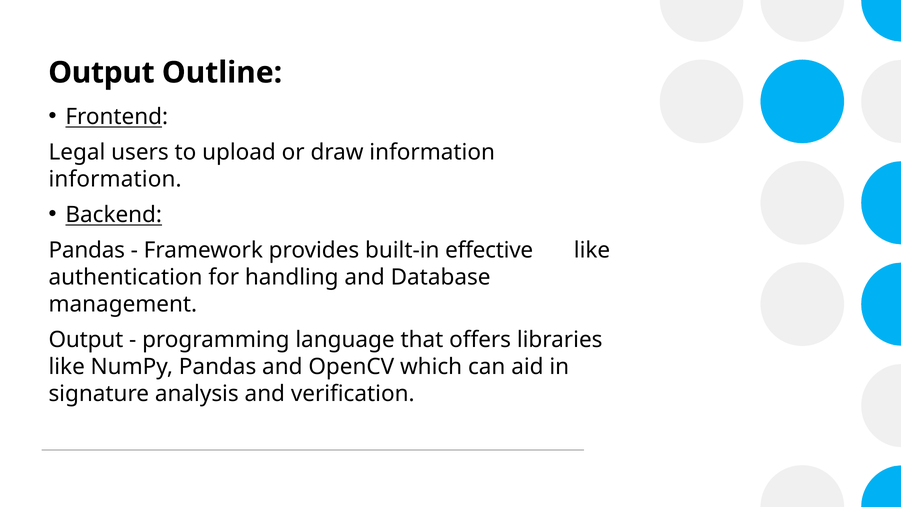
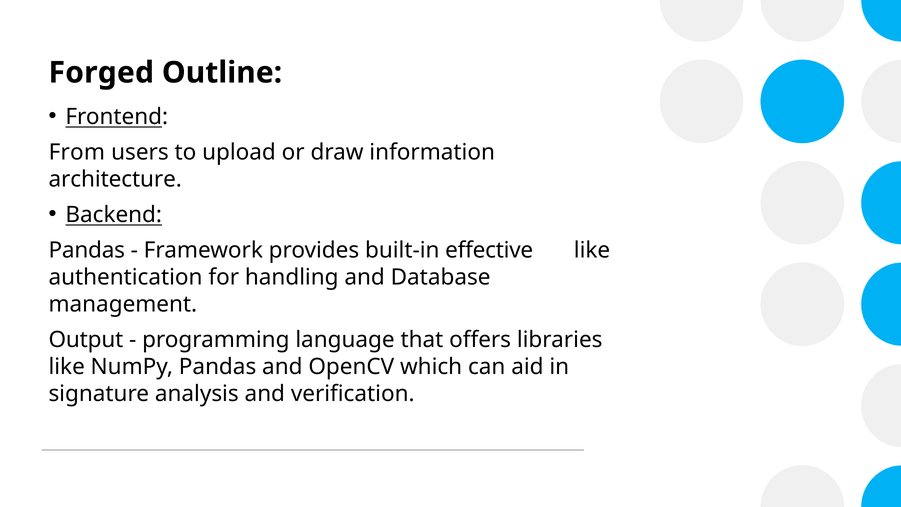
Output at (101, 73): Output -> Forged
Legal: Legal -> From
information at (115, 179): information -> architecture
